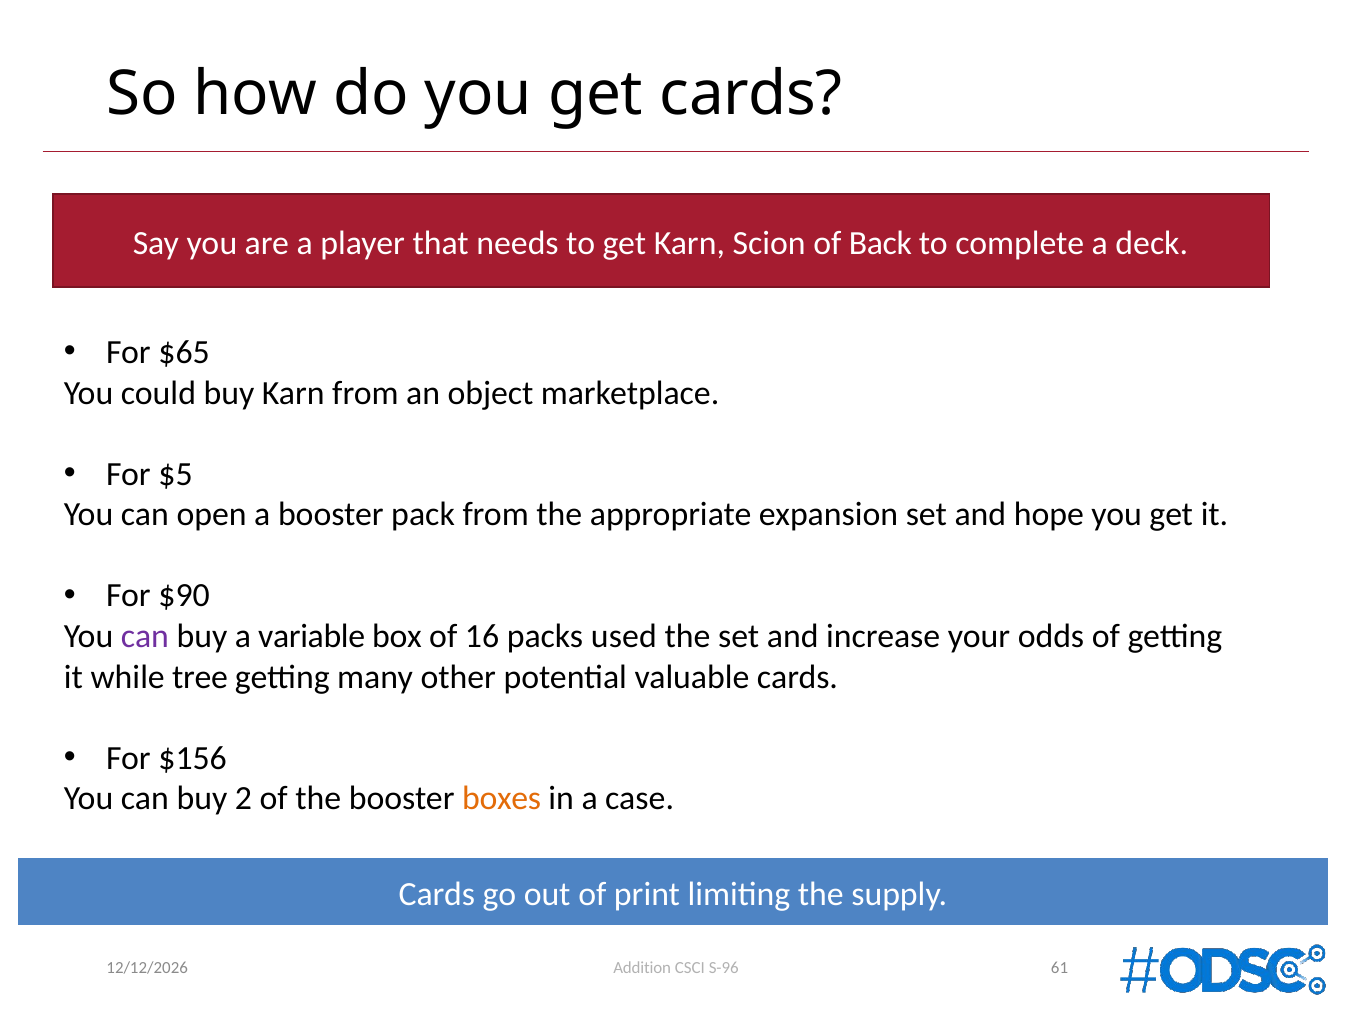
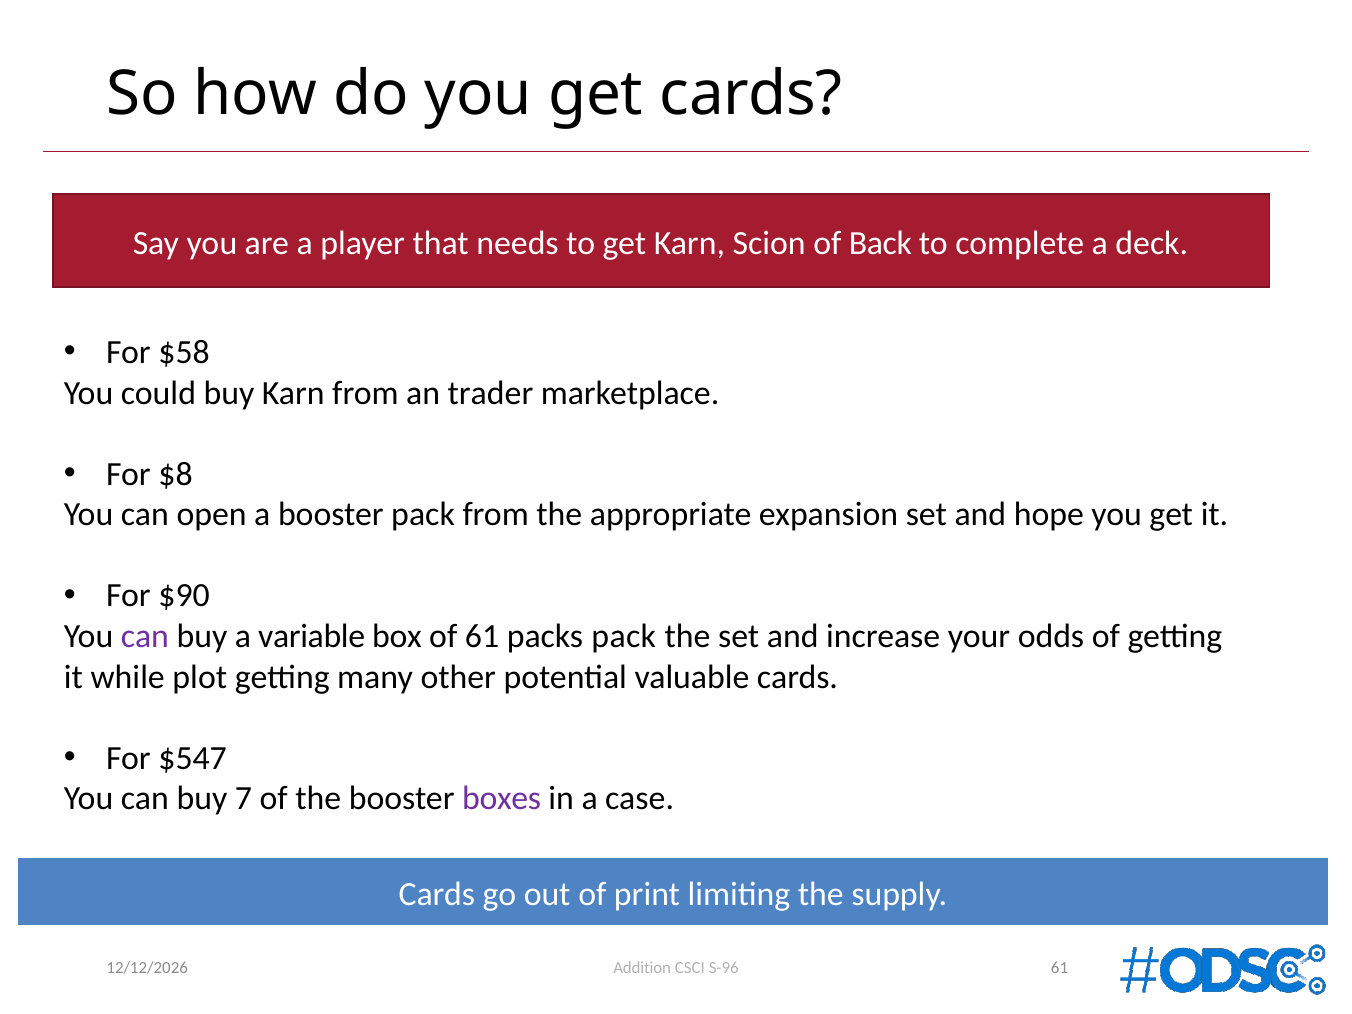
$65: $65 -> $58
object: object -> trader
$5: $5 -> $8
of 16: 16 -> 61
packs used: used -> pack
tree: tree -> plot
$156: $156 -> $547
2: 2 -> 7
boxes colour: orange -> purple
